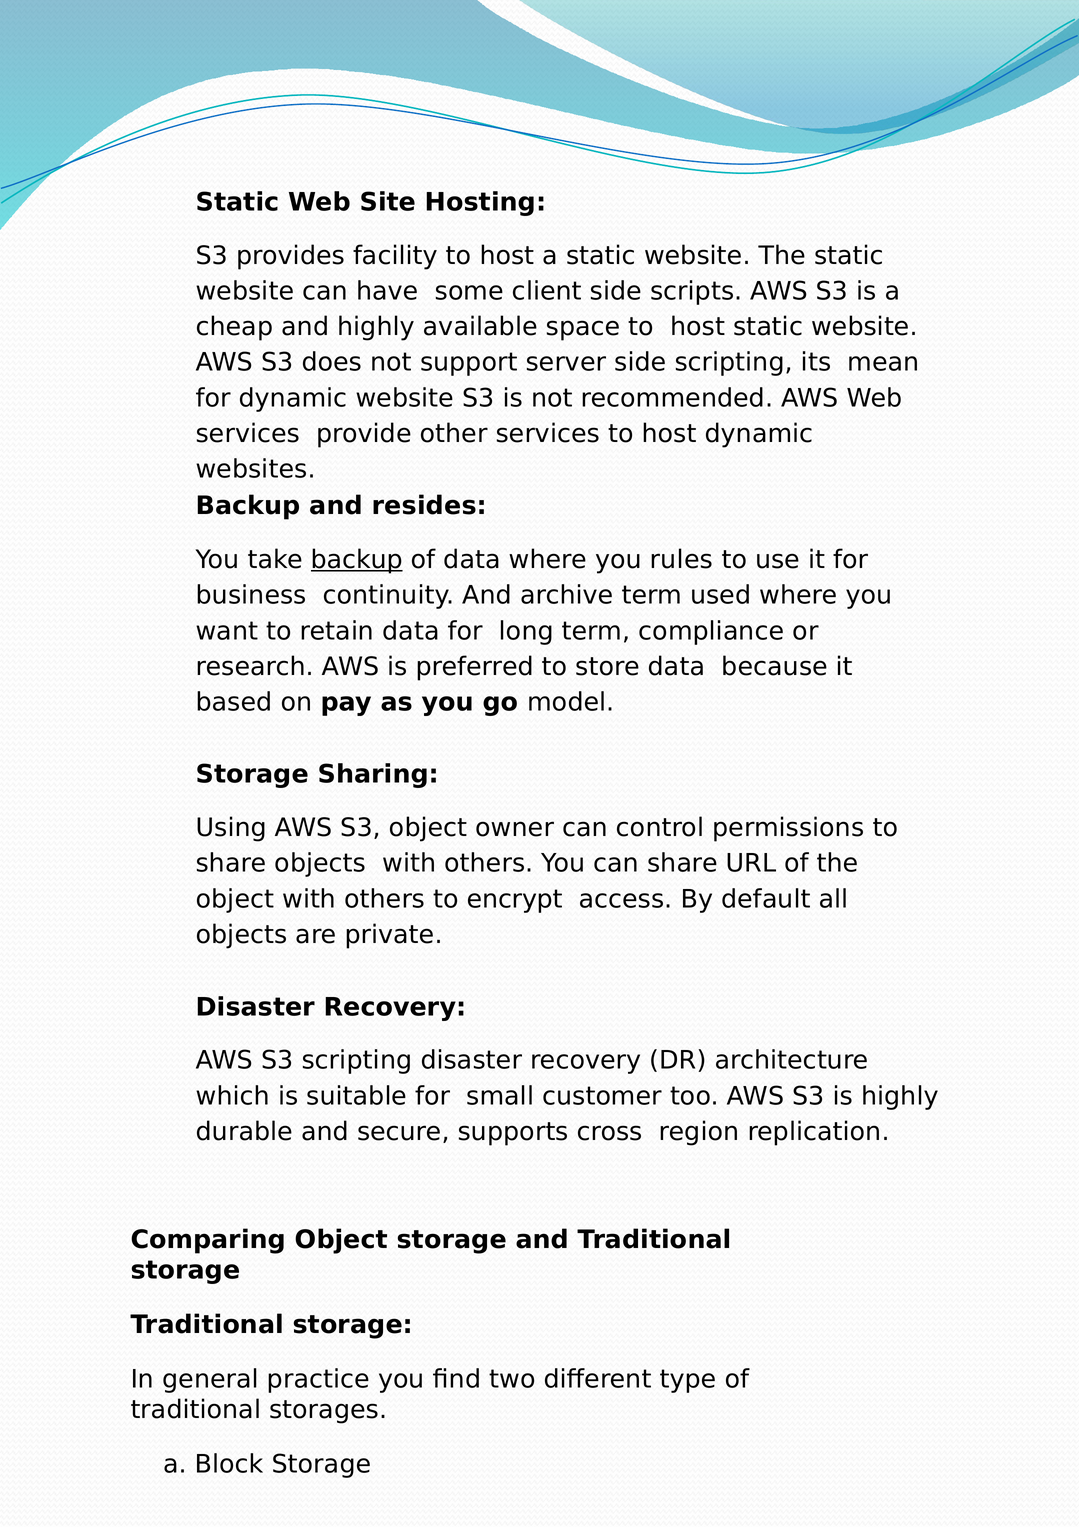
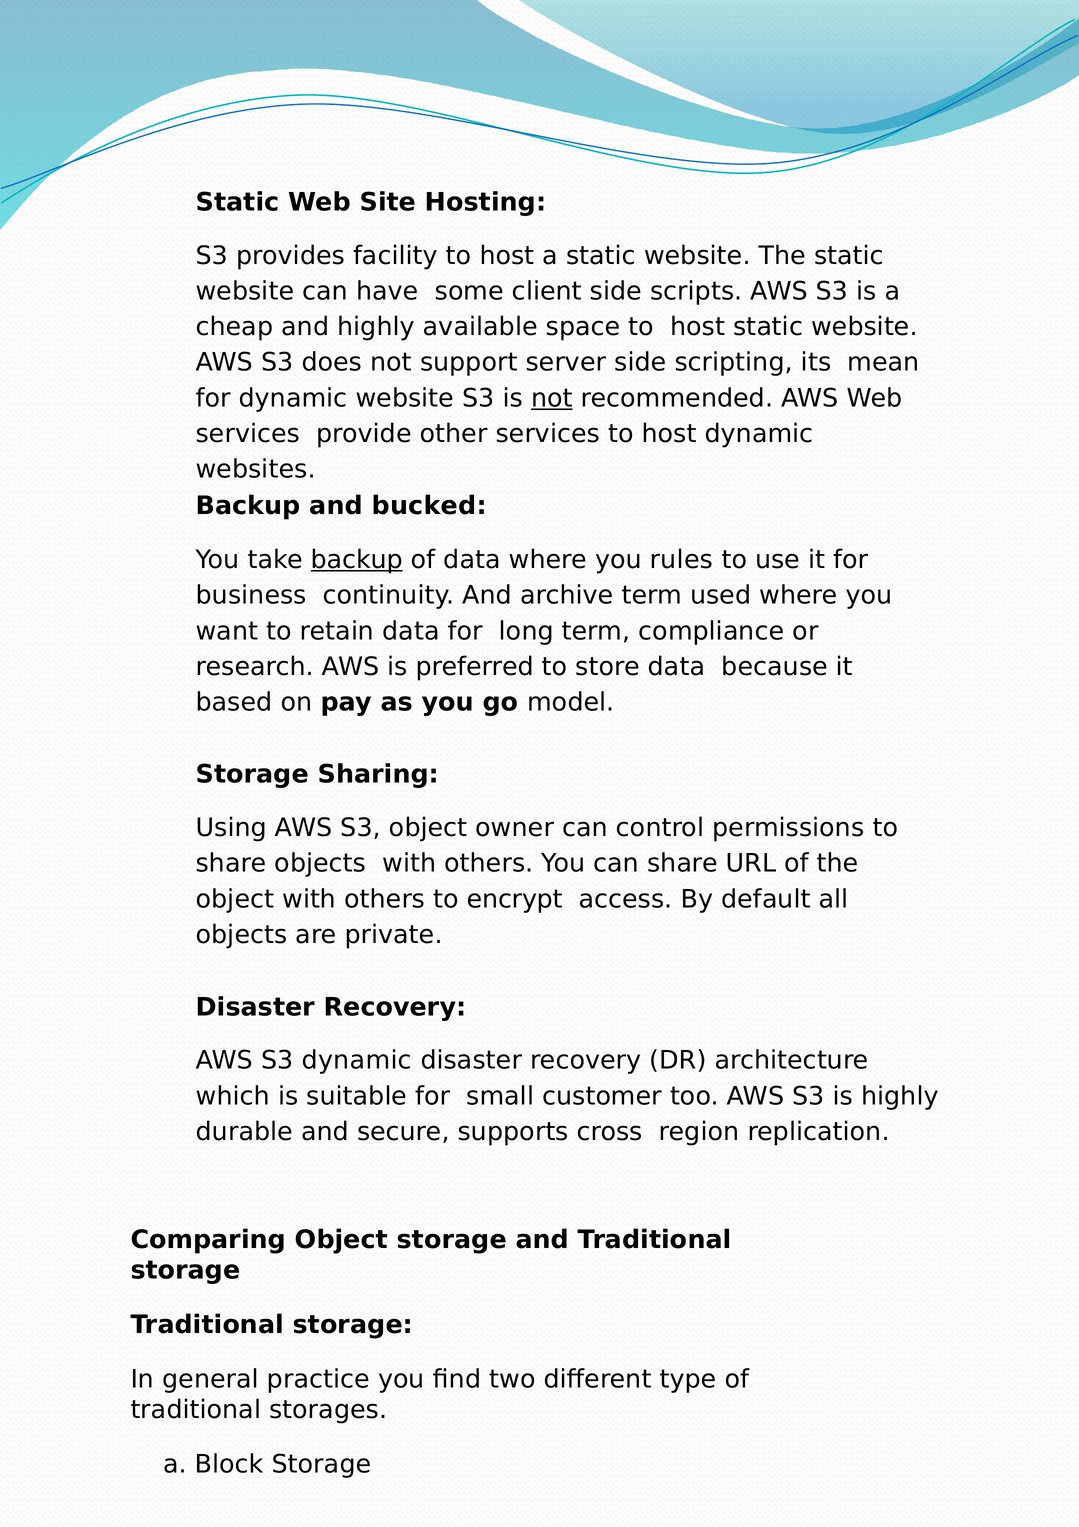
not at (552, 398) underline: none -> present
resides: resides -> bucked
S3 scripting: scripting -> dynamic
